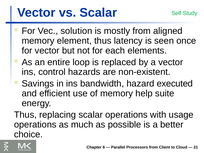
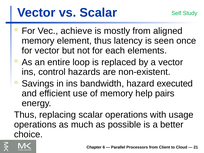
solution: solution -> achieve
suite: suite -> pairs
